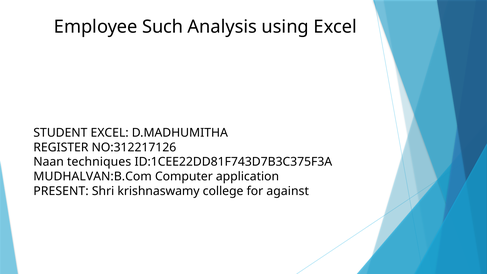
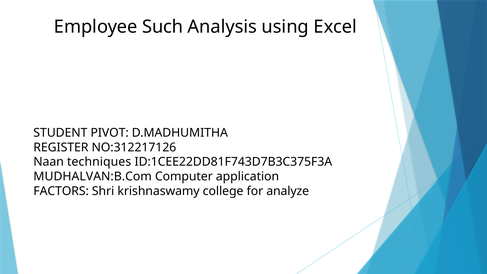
STUDENT EXCEL: EXCEL -> PIVOT
PRESENT: PRESENT -> FACTORS
against: against -> analyze
